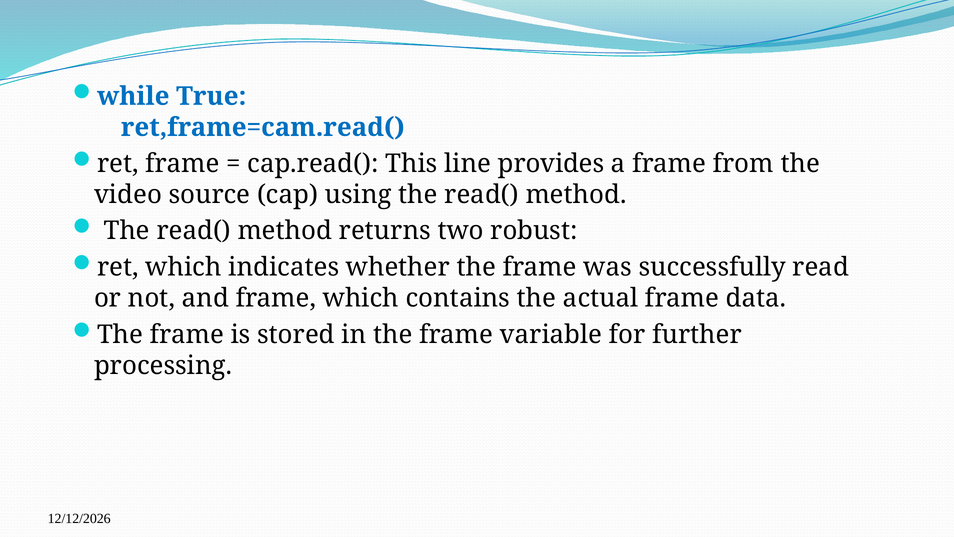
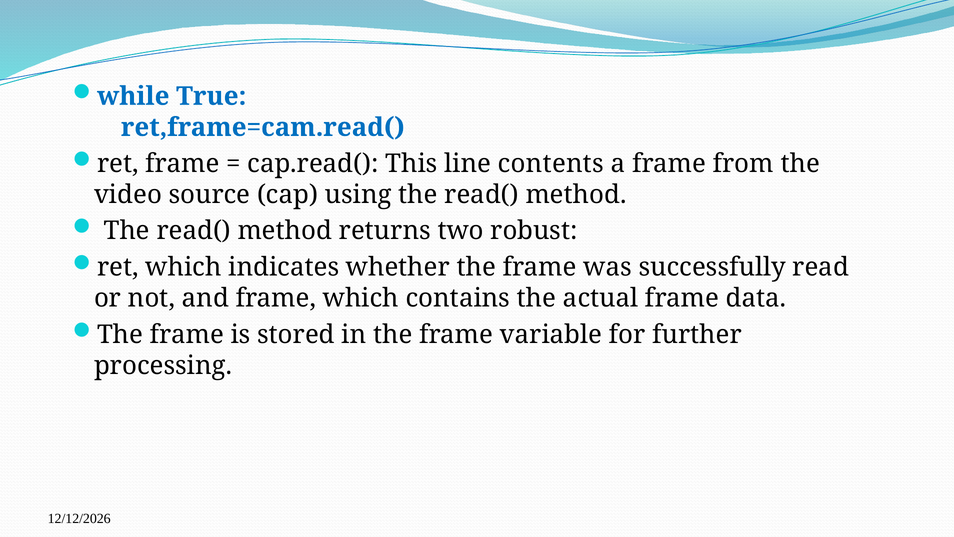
provides: provides -> contents
